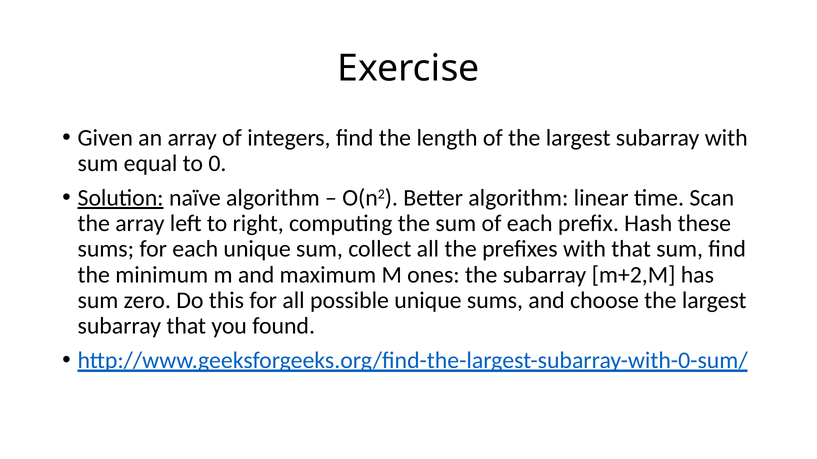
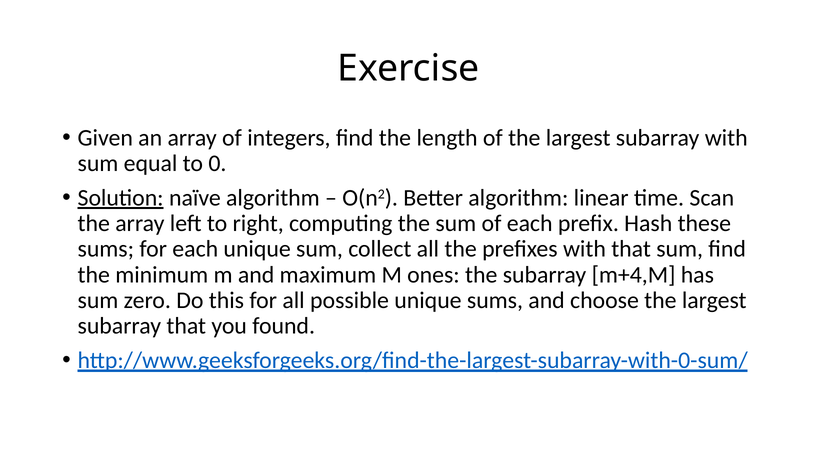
m+2,M: m+2,M -> m+4,M
